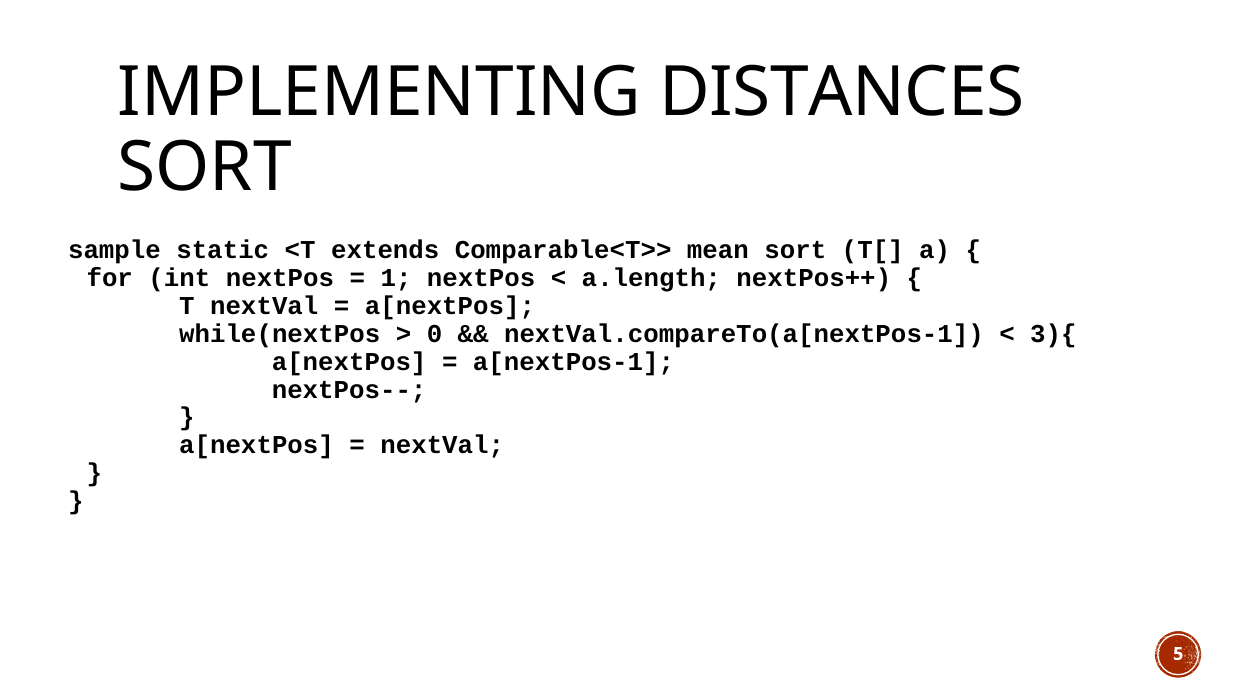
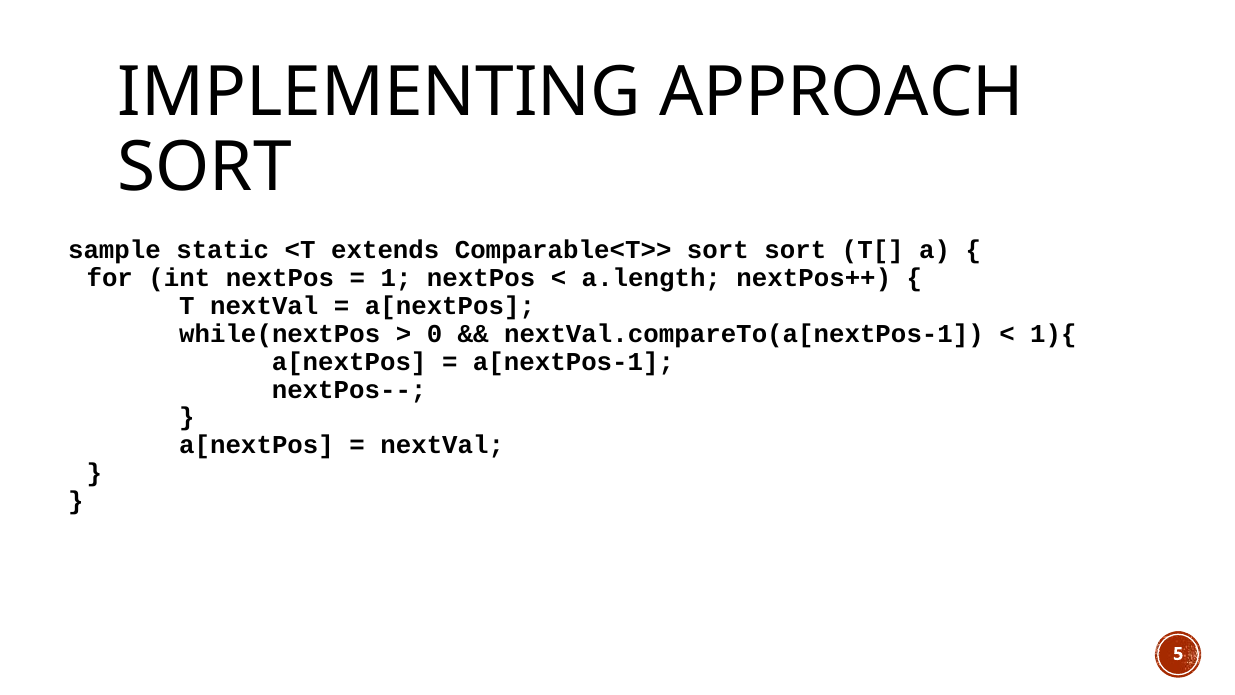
DISTANCES: DISTANCES -> APPROACH
Comparable<T>> mean: mean -> sort
3){: 3){ -> 1){
